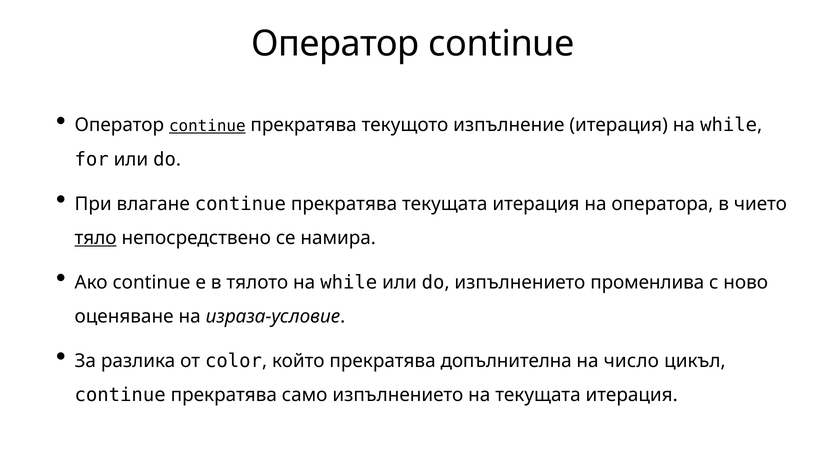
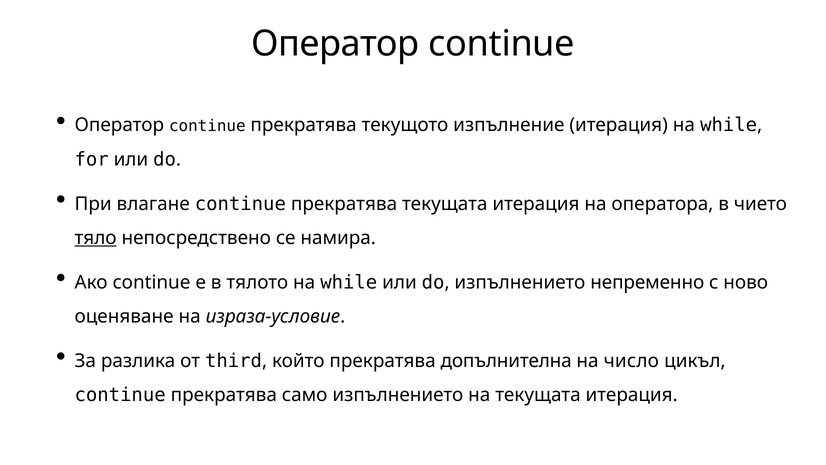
continue at (207, 126) underline: present -> none
променлива: променлива -> непременно
color: color -> third
